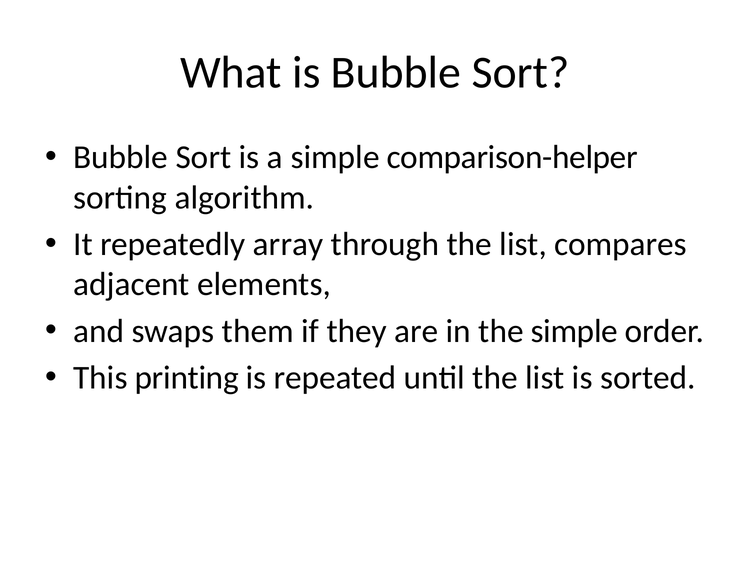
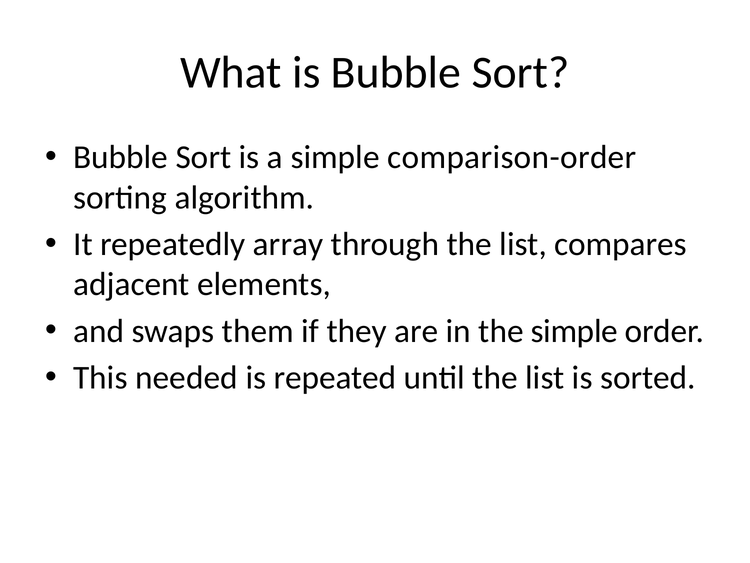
comparison-helper: comparison-helper -> comparison-order
printing: printing -> needed
